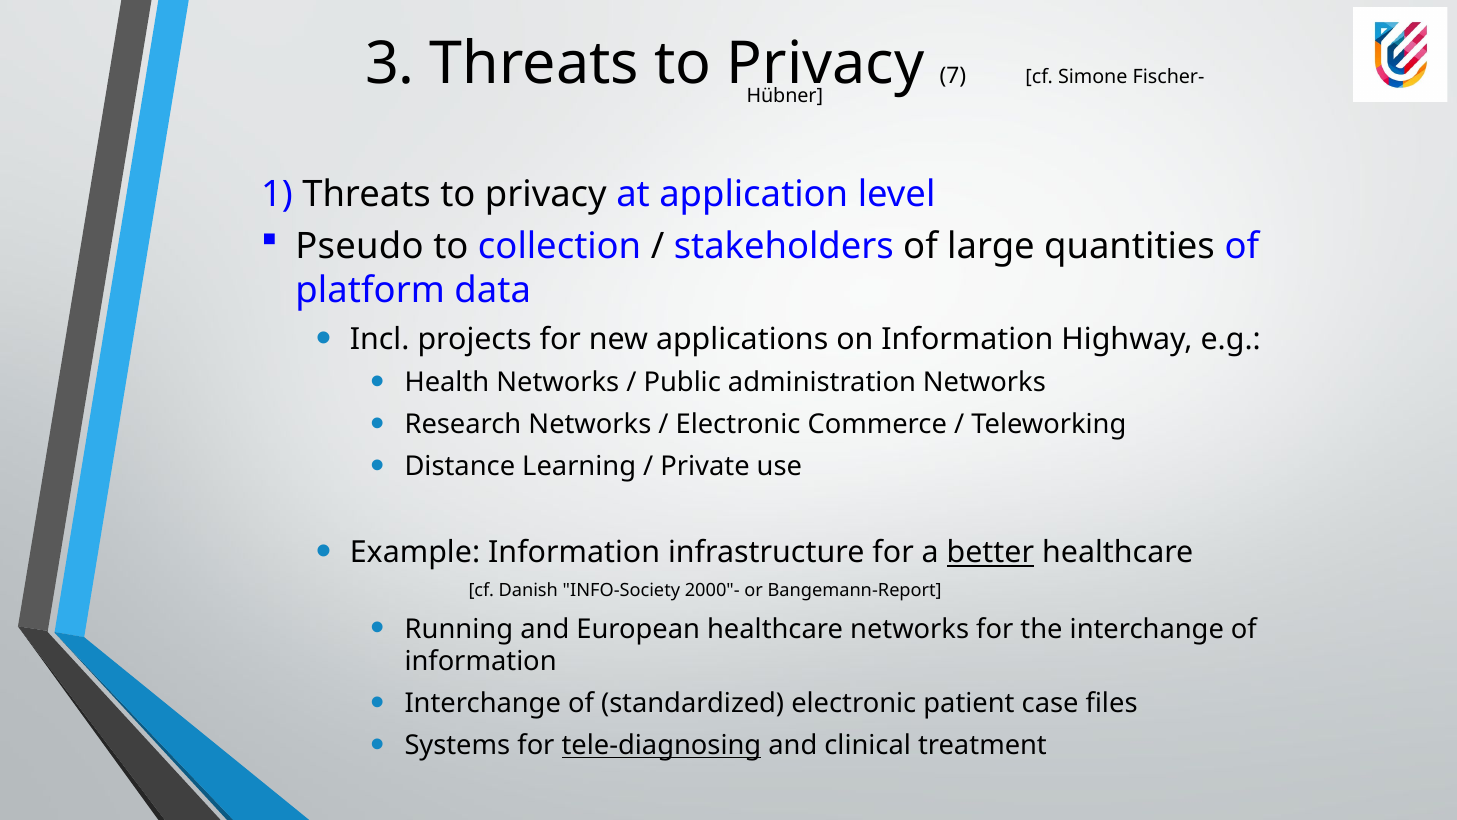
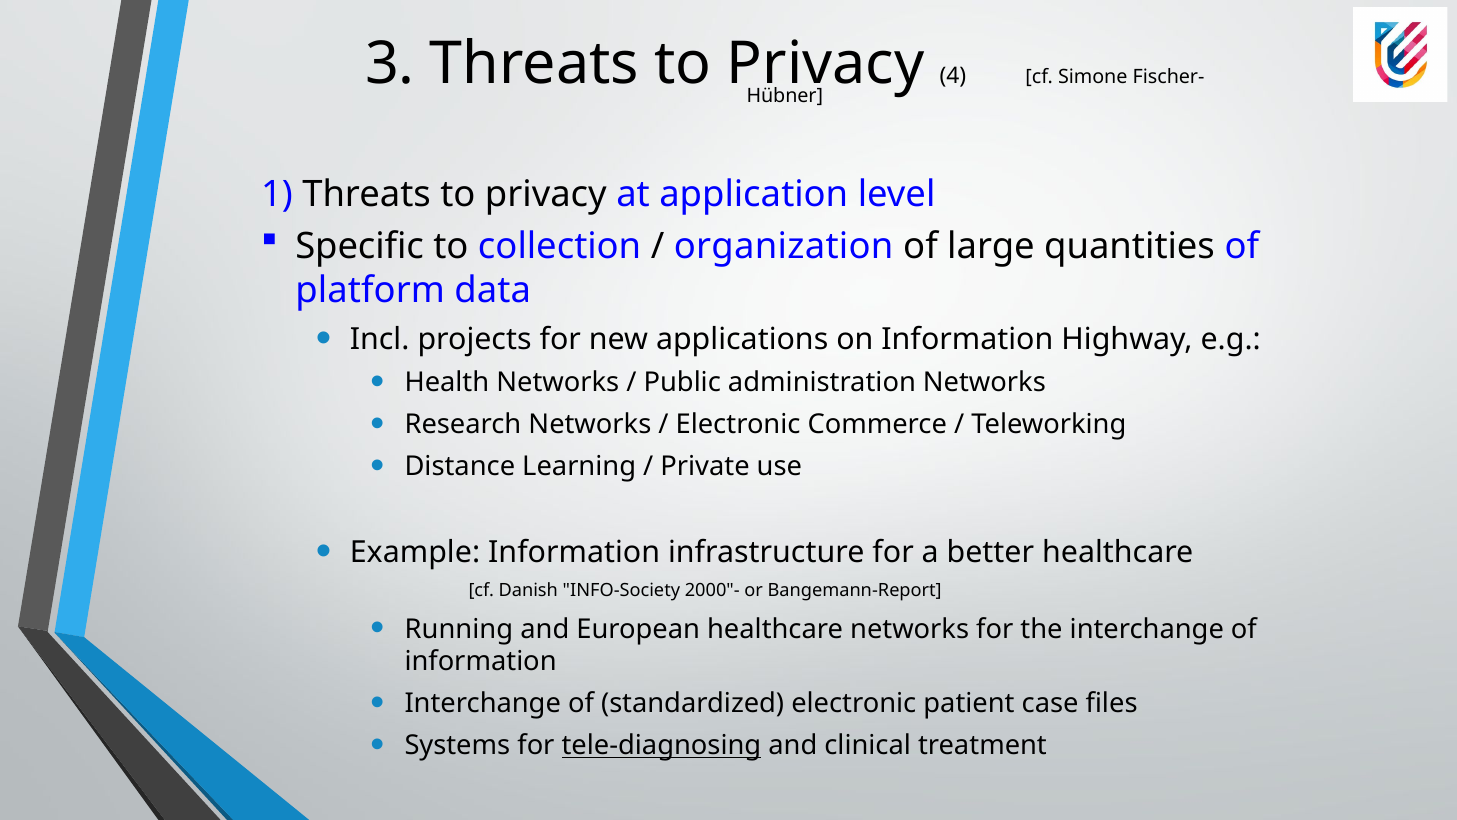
7: 7 -> 4
Pseudo: Pseudo -> Specific
stakeholders: stakeholders -> organization
better underline: present -> none
